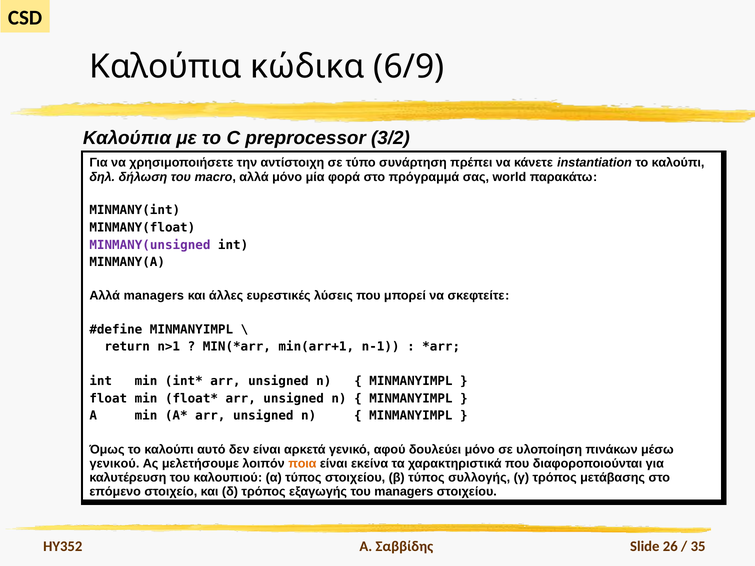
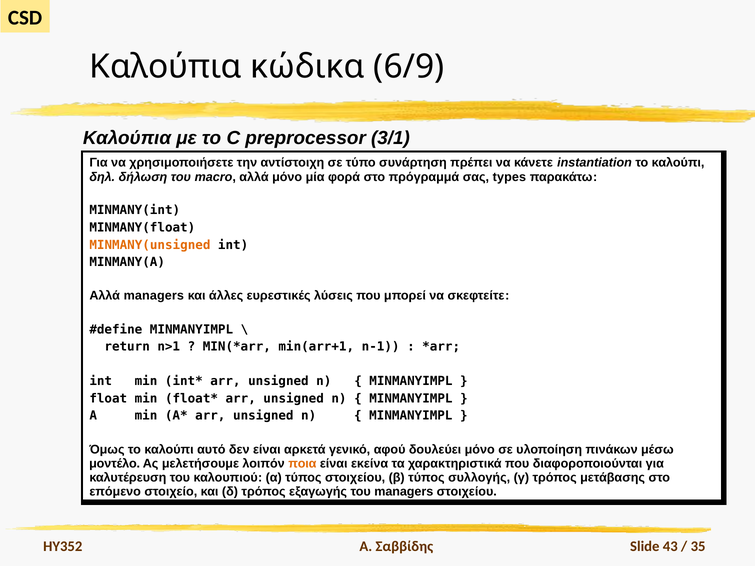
3/2: 3/2 -> 3/1
world: world -> types
MINMANY(unsigned colour: purple -> orange
γενικού: γενικού -> μοντέλο
26: 26 -> 43
